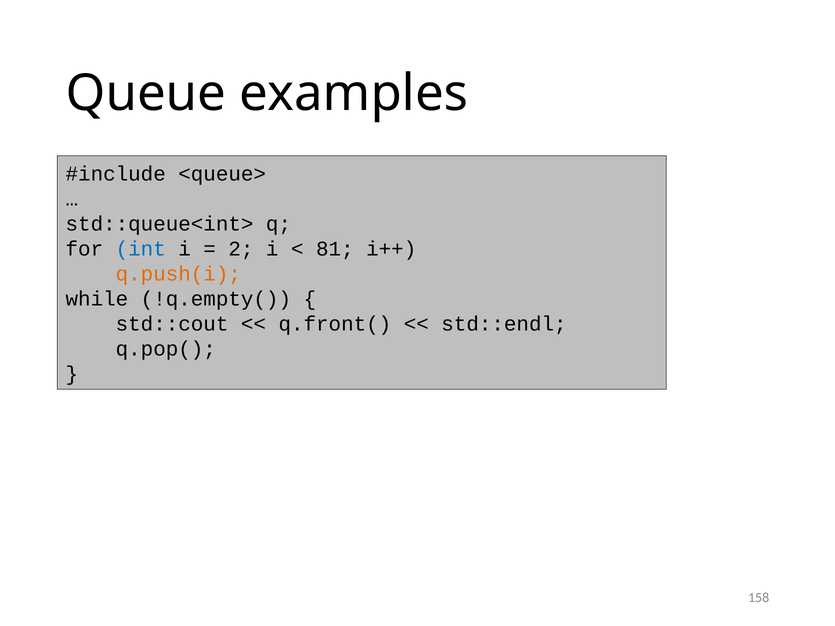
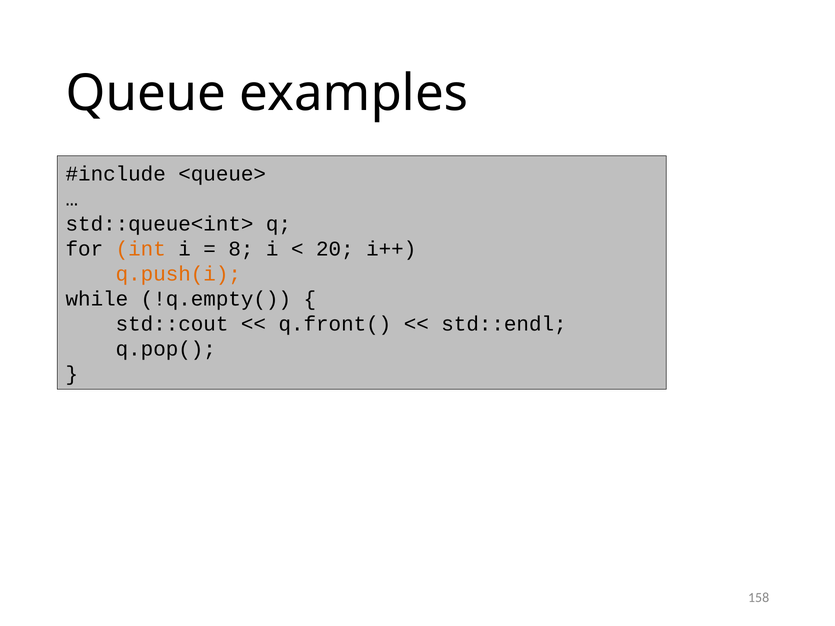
int colour: blue -> orange
2: 2 -> 8
81: 81 -> 20
